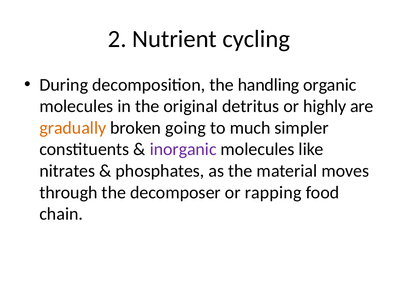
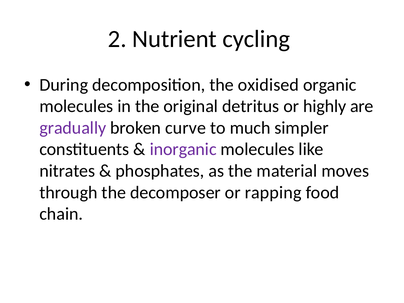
handling: handling -> oxidised
gradually colour: orange -> purple
going: going -> curve
